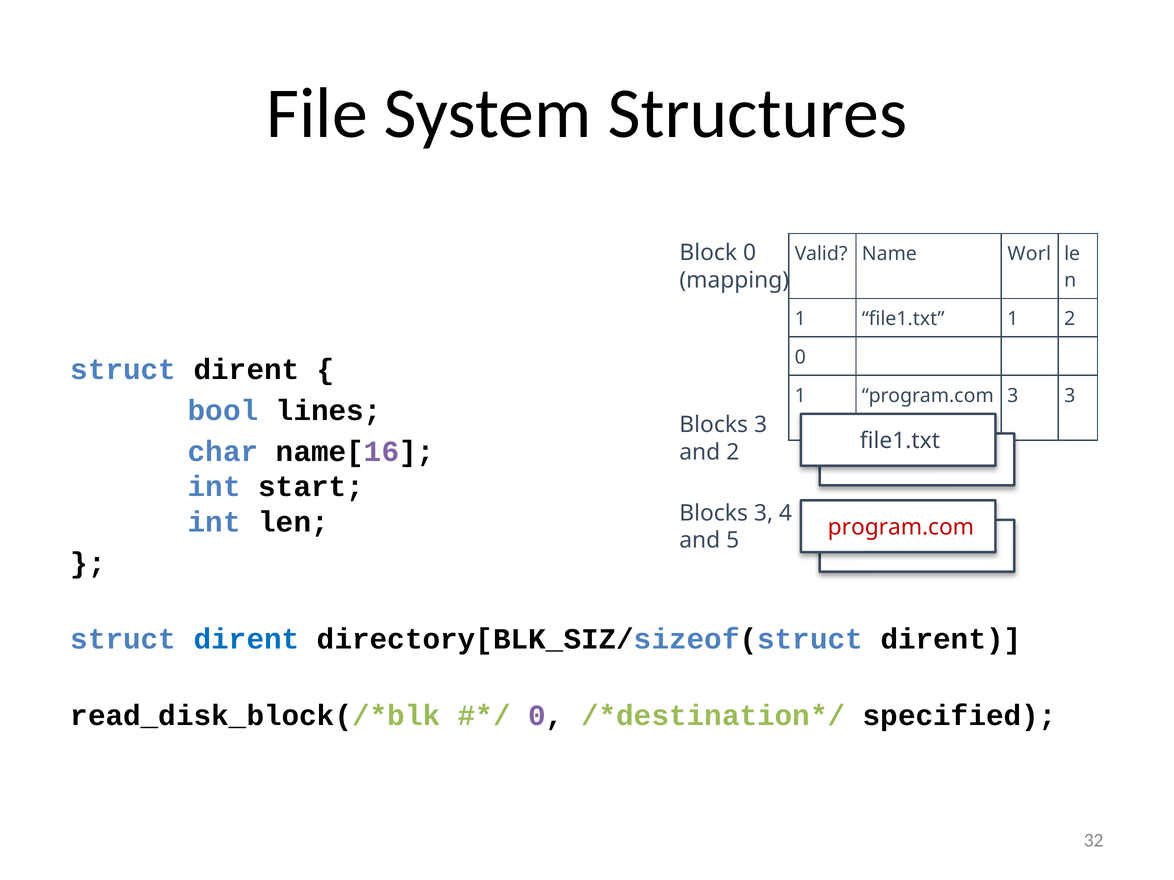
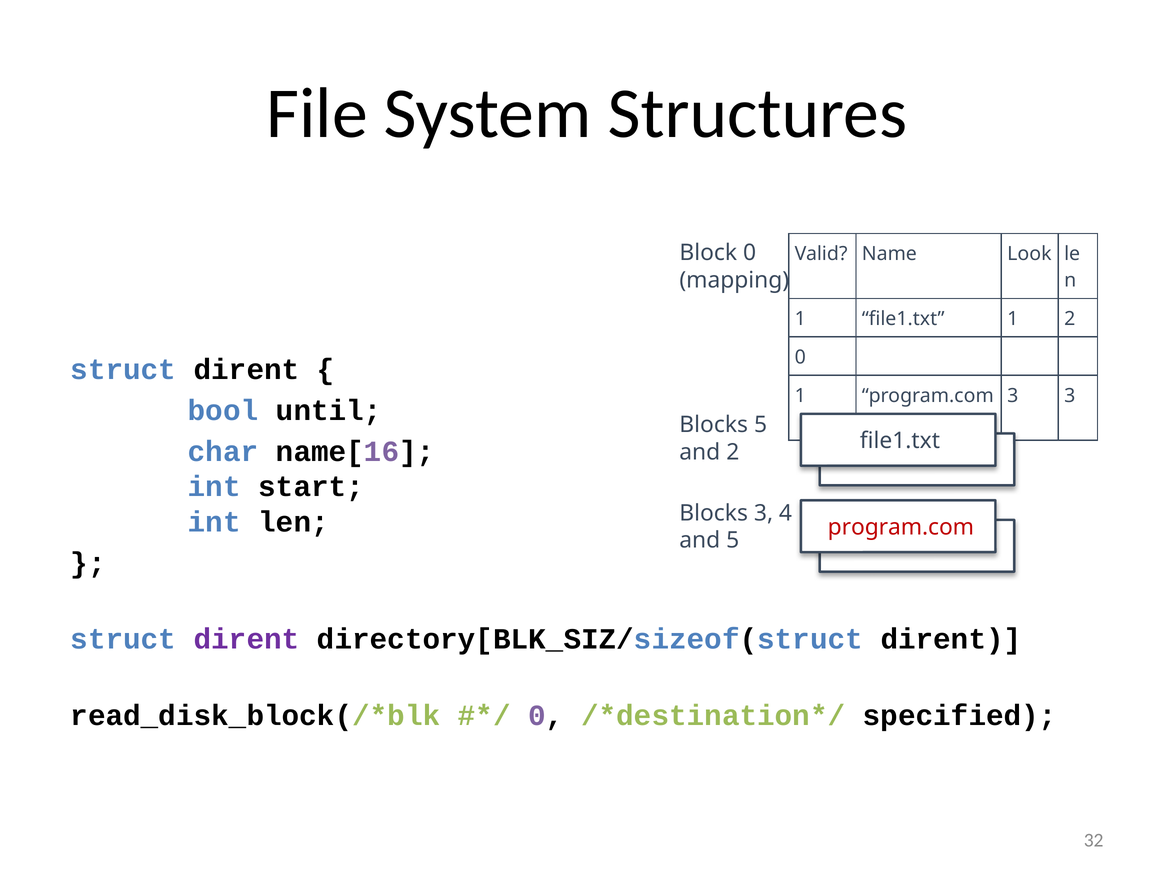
Worl: Worl -> Look
lines: lines -> until
3 at (761, 425): 3 -> 5
dirent at (247, 640) colour: blue -> purple
